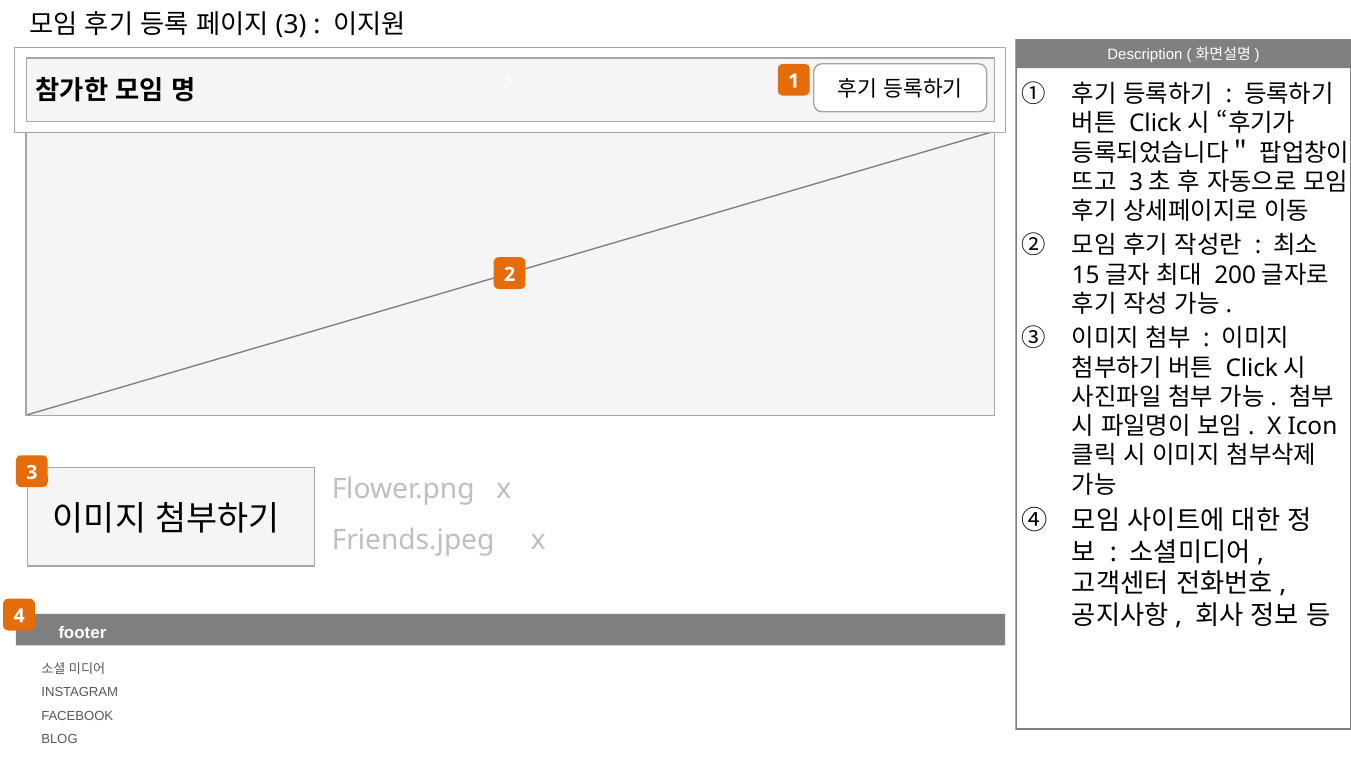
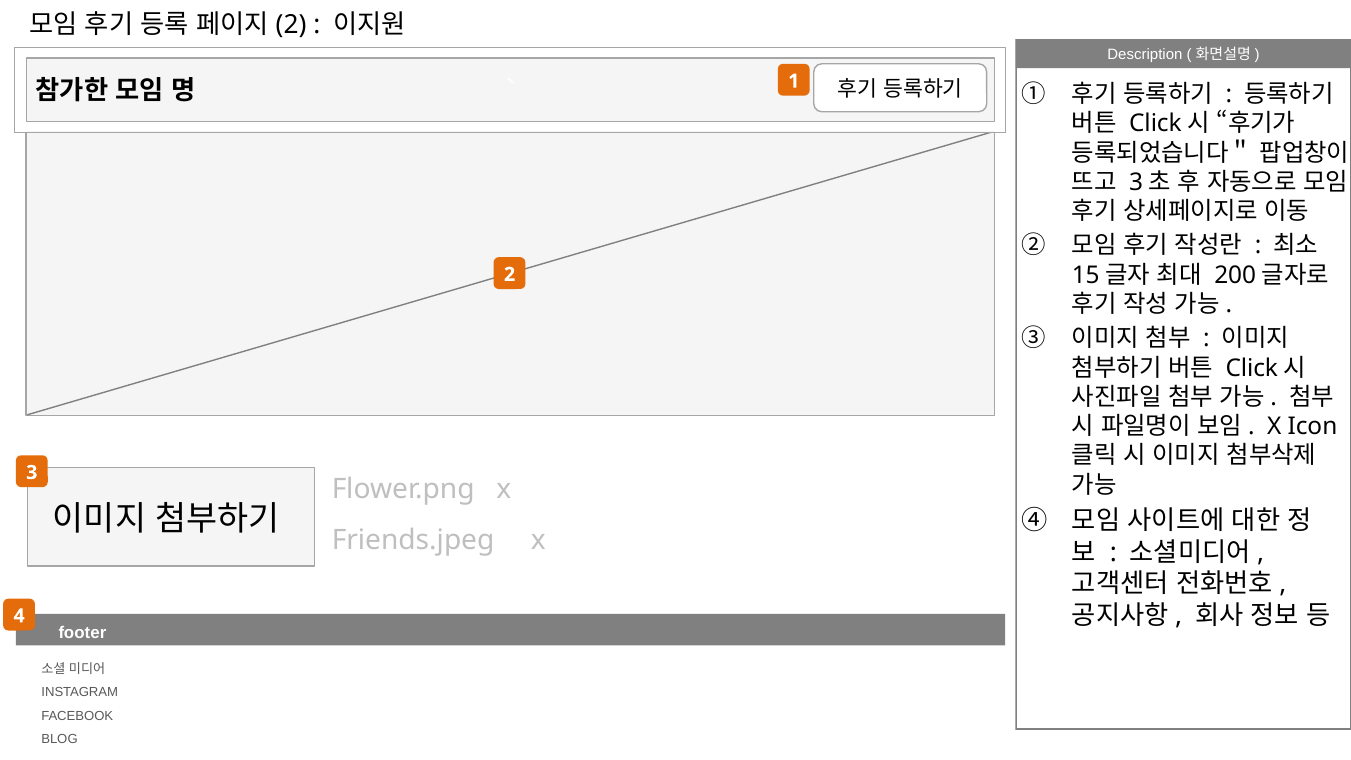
3 at (291, 25): 3 -> 2
